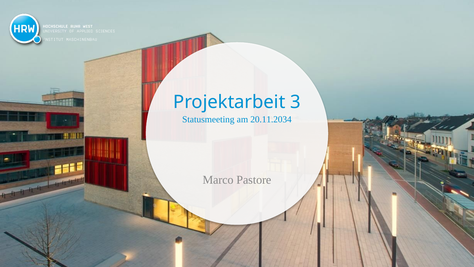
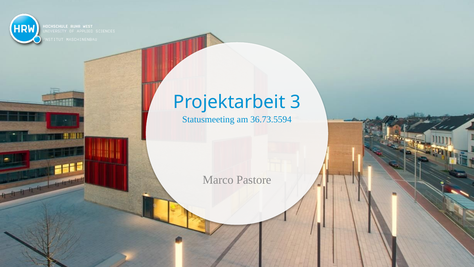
20.11.2034: 20.11.2034 -> 36.73.5594
